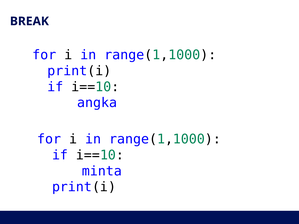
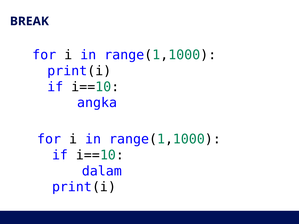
minta: minta -> dalam
